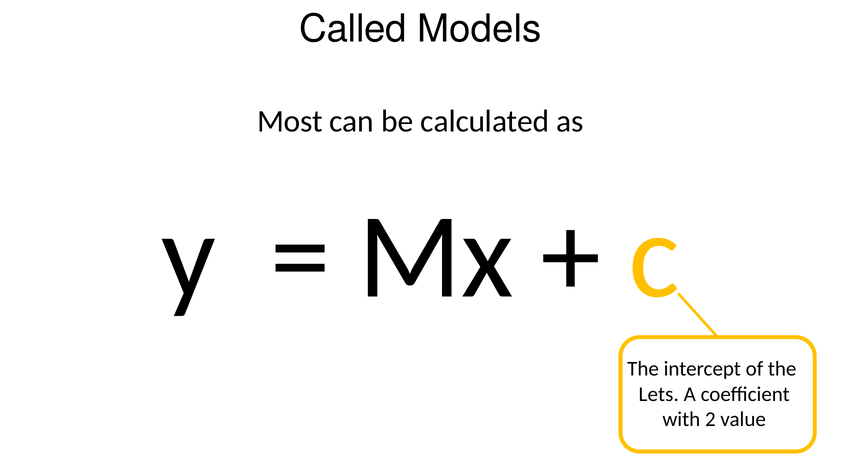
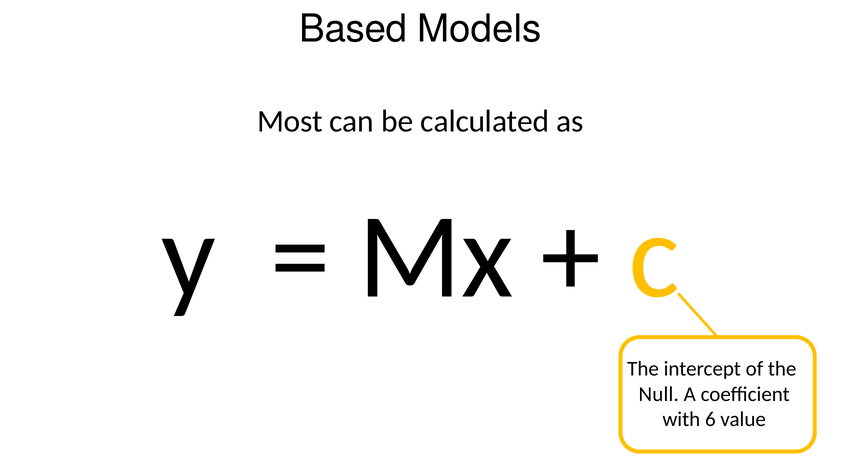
Called: Called -> Based
Lets: Lets -> Null
2: 2 -> 6
